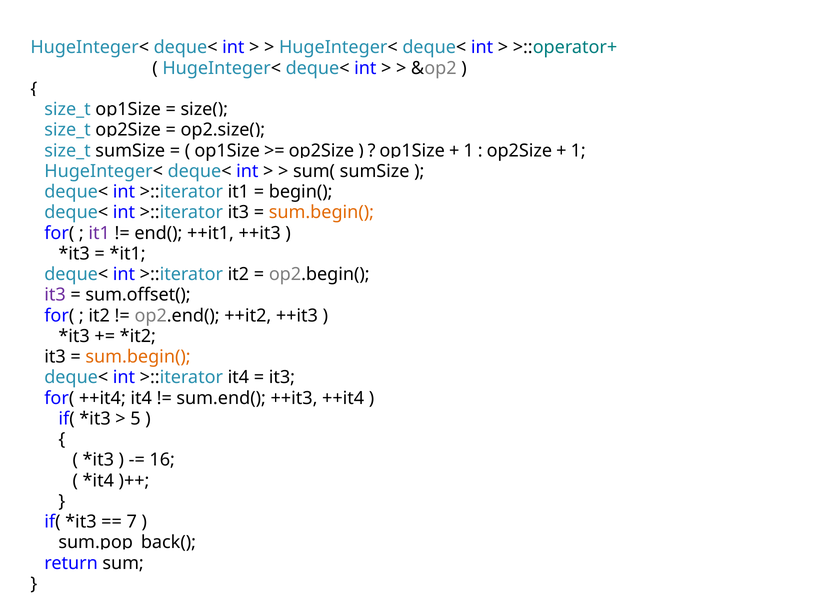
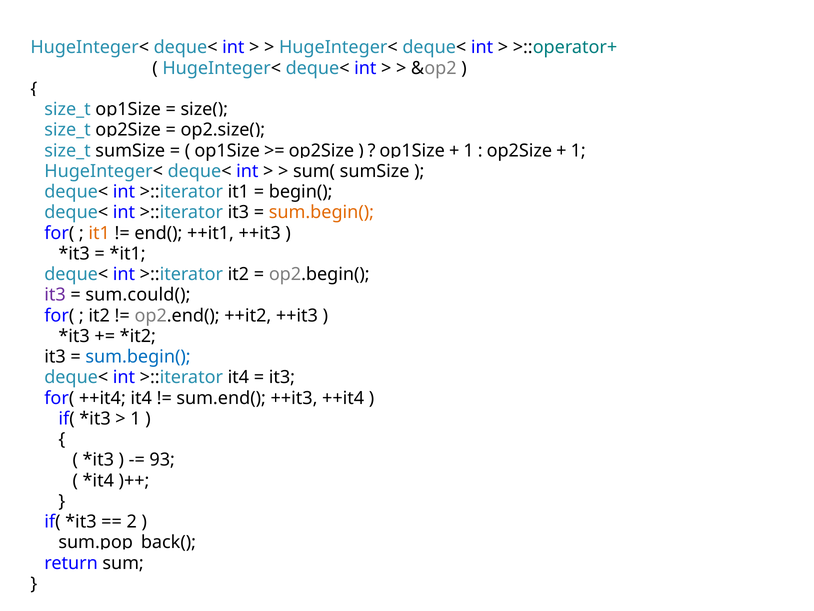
it1 at (99, 233) colour: purple -> orange
sum.offset(: sum.offset( -> sum.could(
sum.begin( at (138, 357) colour: orange -> blue
5 at (136, 418): 5 -> 1
16: 16 -> 93
7: 7 -> 2
